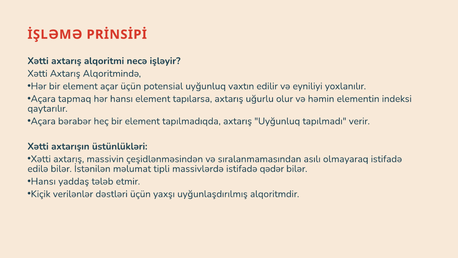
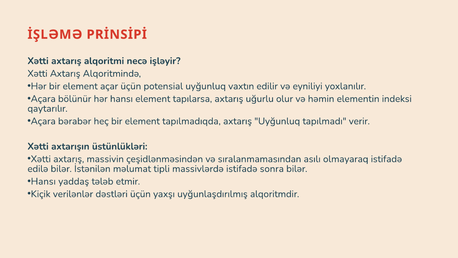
tapmaq: tapmaq -> bölünür
qədər: qədər -> sonra
